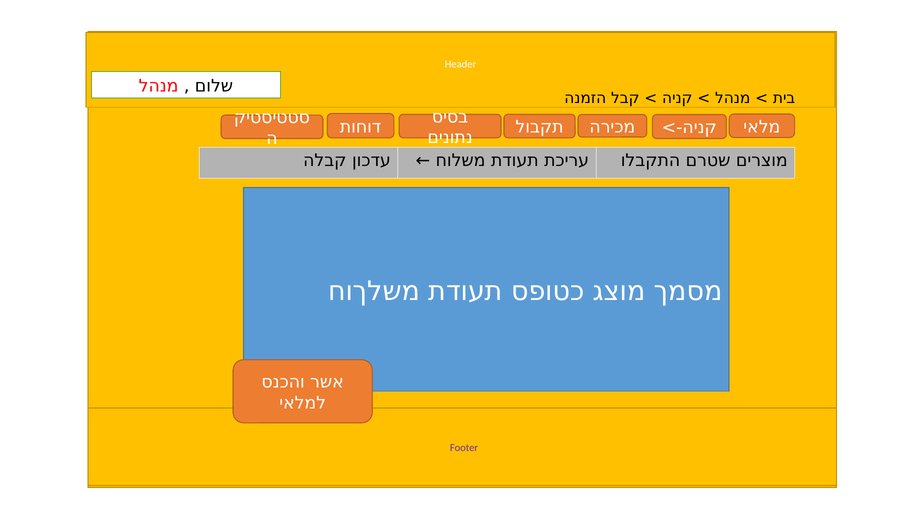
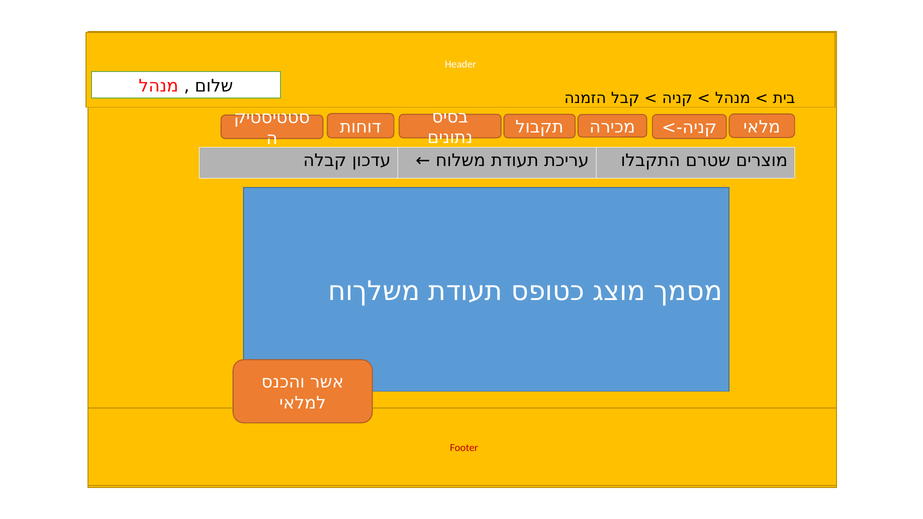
Footer colour: purple -> red
